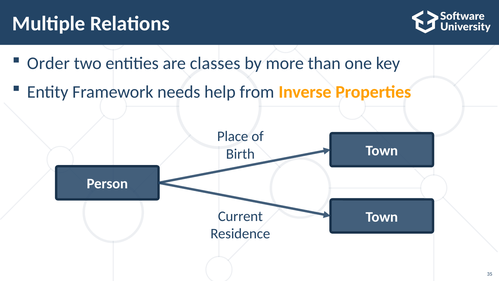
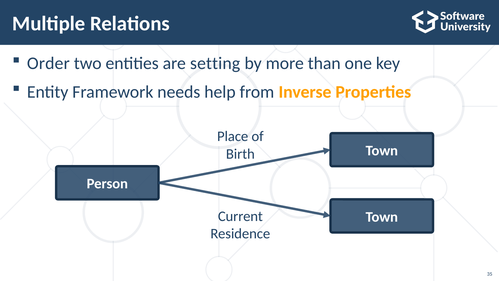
classes: classes -> setting
